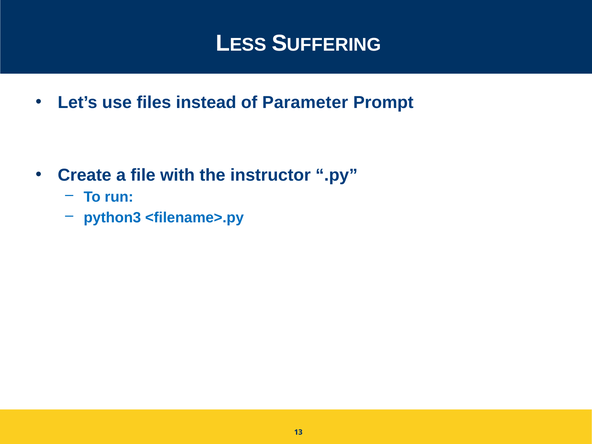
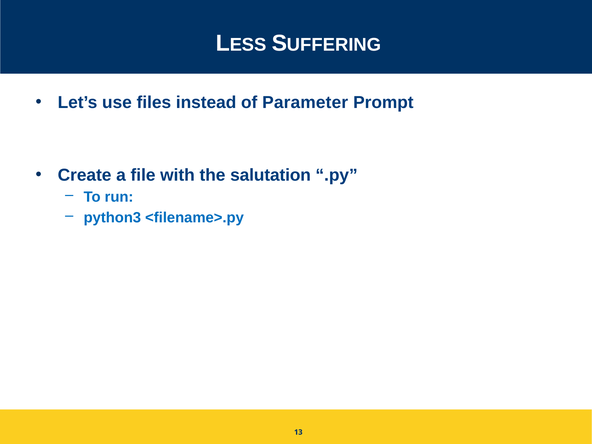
instructor: instructor -> salutation
